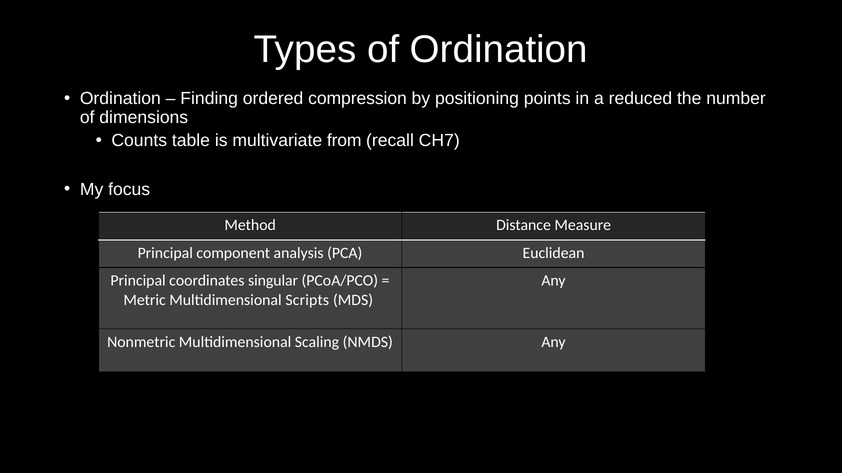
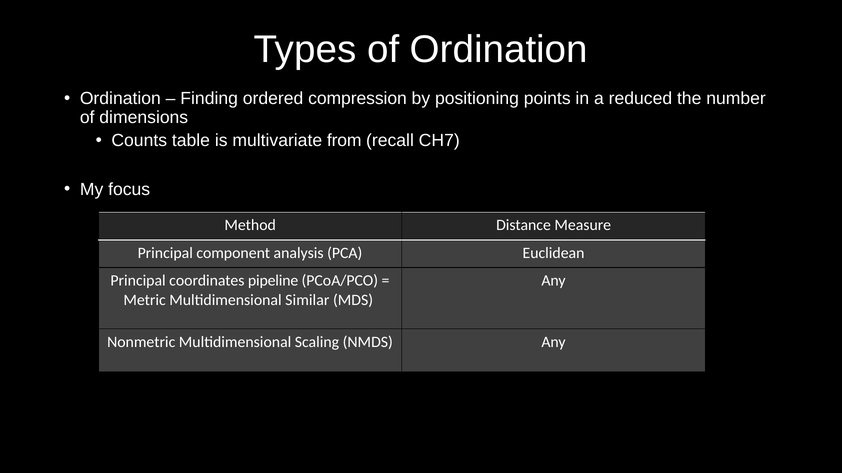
singular: singular -> pipeline
Scripts: Scripts -> Similar
